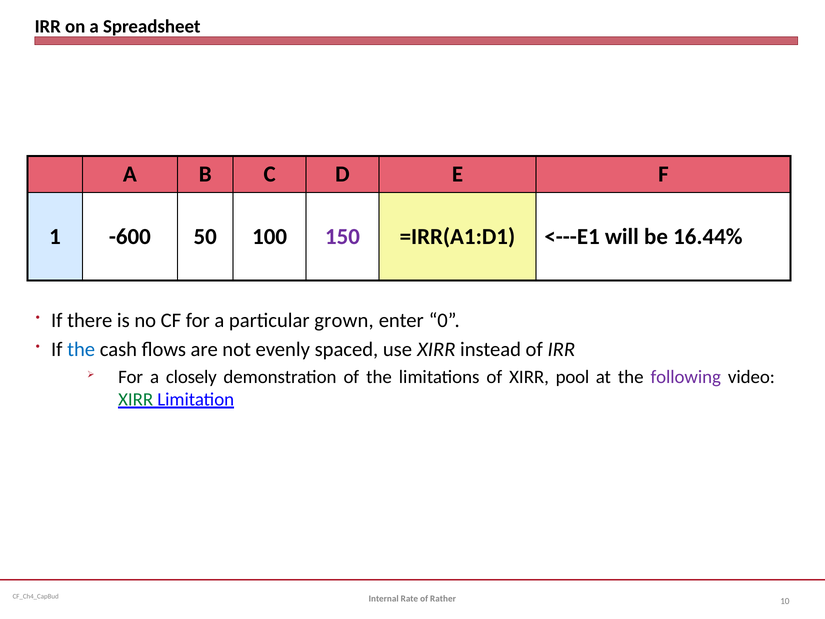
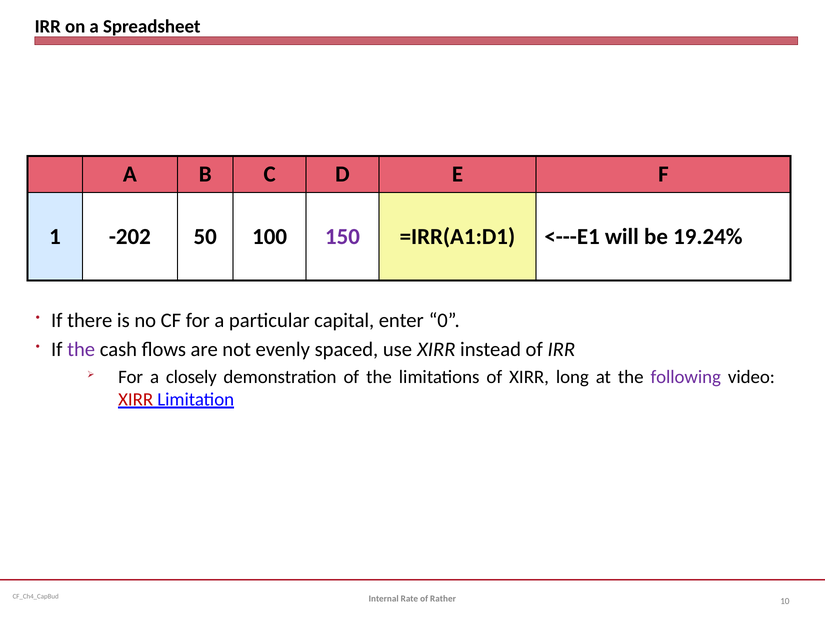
-600: -600 -> -202
16.44%: 16.44% -> 19.24%
grown: grown -> capital
the at (81, 349) colour: blue -> purple
pool: pool -> long
XIRR at (136, 399) colour: green -> red
